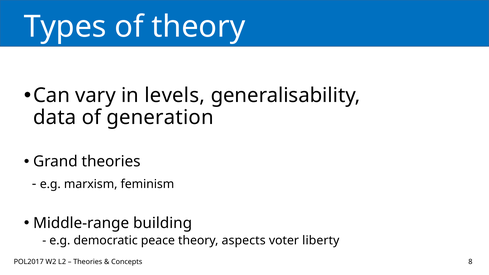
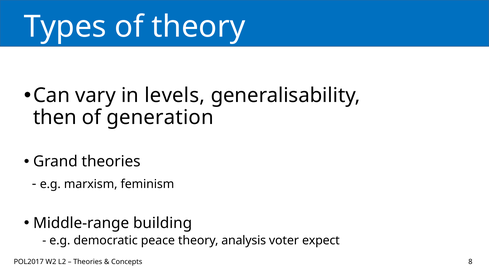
data: data -> then
aspects: aspects -> analysis
liberty: liberty -> expect
